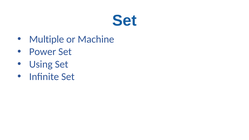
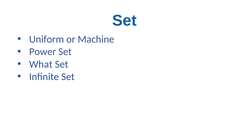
Multiple: Multiple -> Uniform
Using: Using -> What
